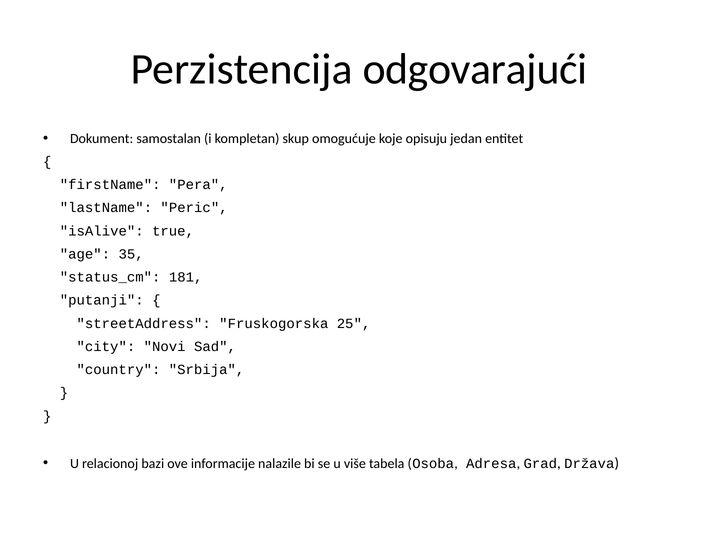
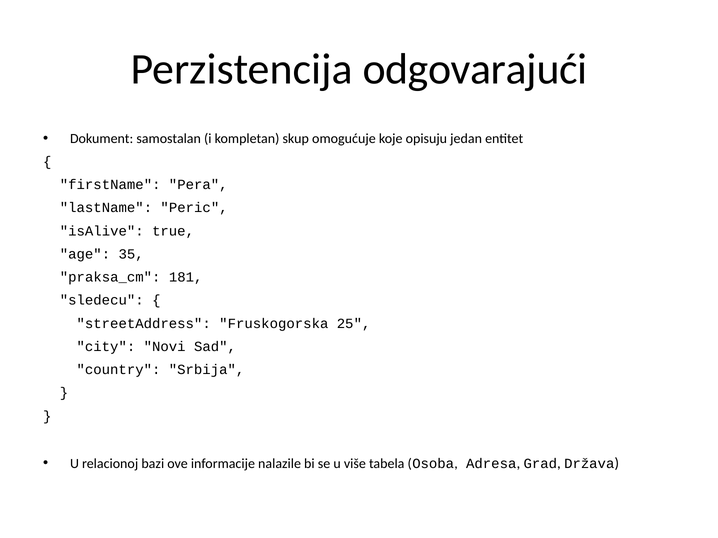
status_cm: status_cm -> praksa_cm
putanji: putanji -> sledecu
